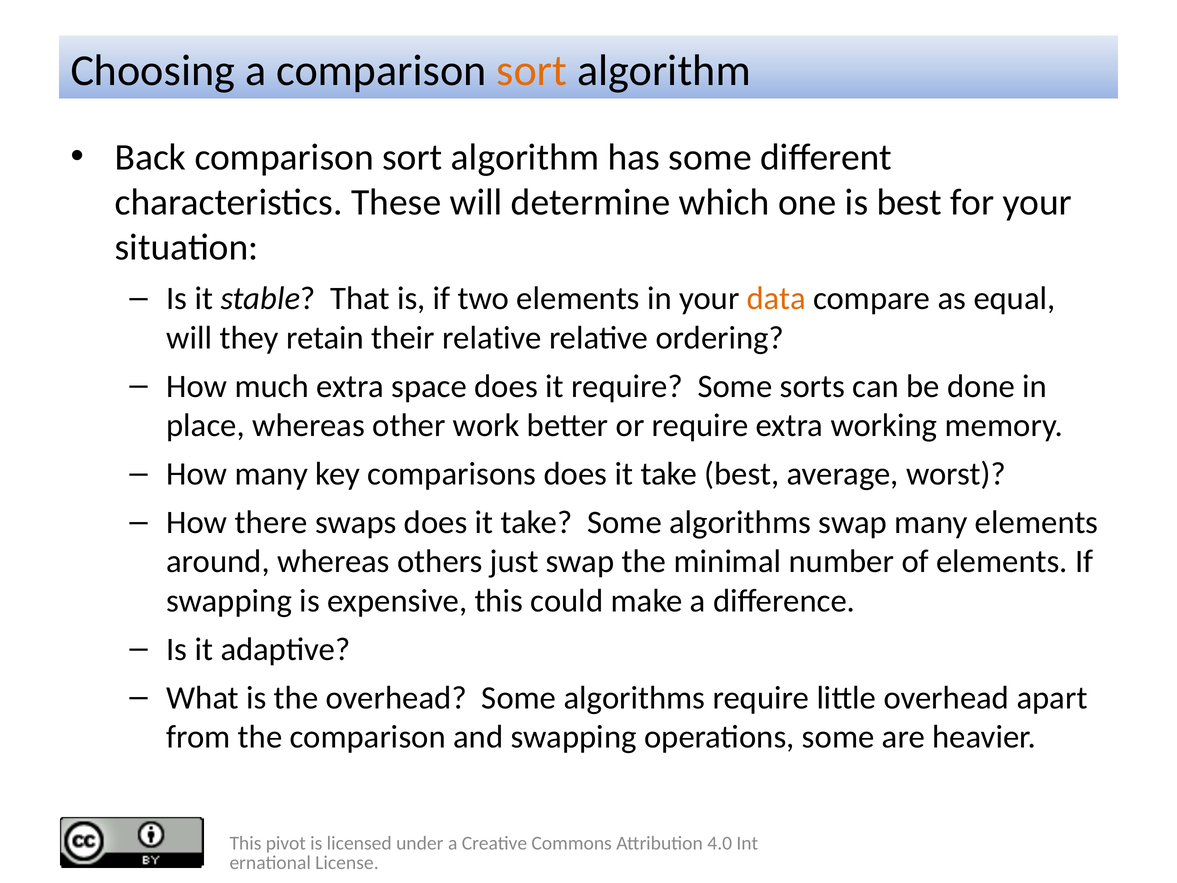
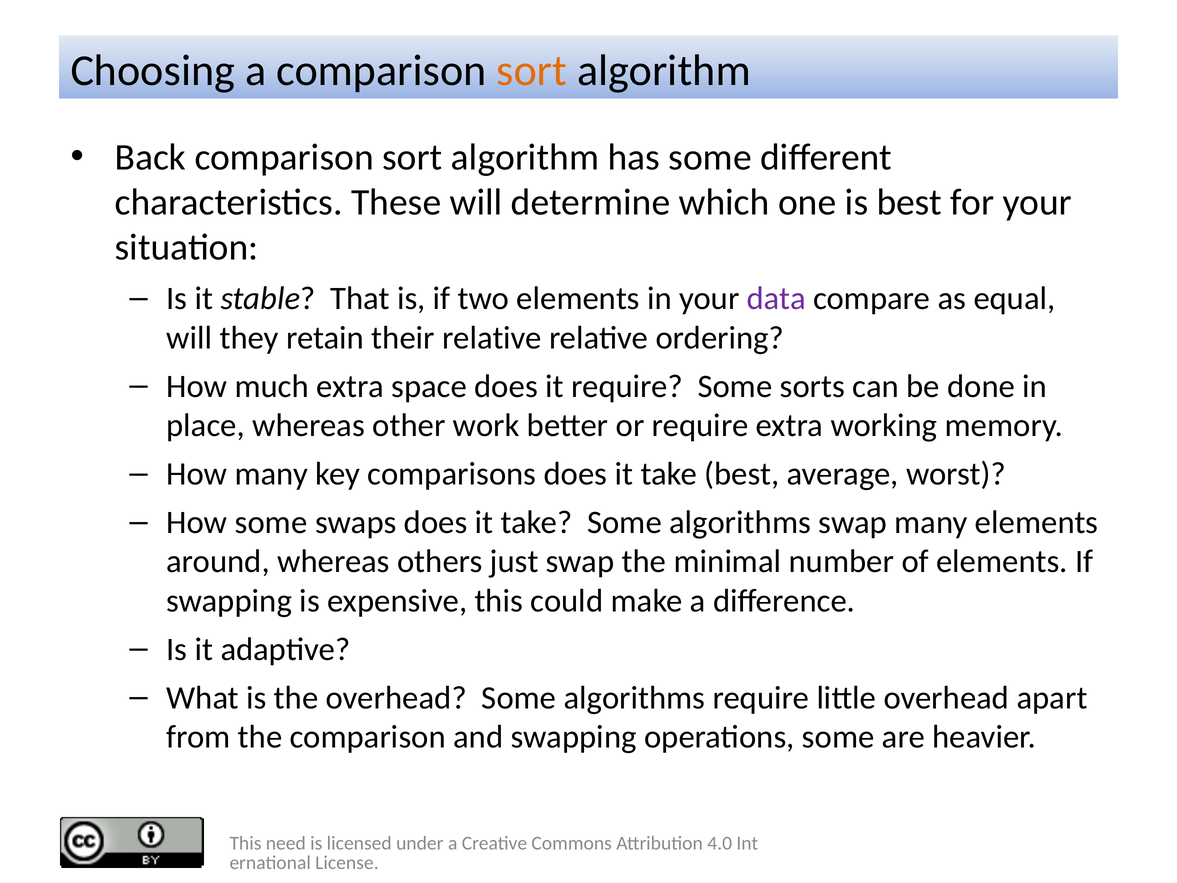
data colour: orange -> purple
How there: there -> some
pivot: pivot -> need
